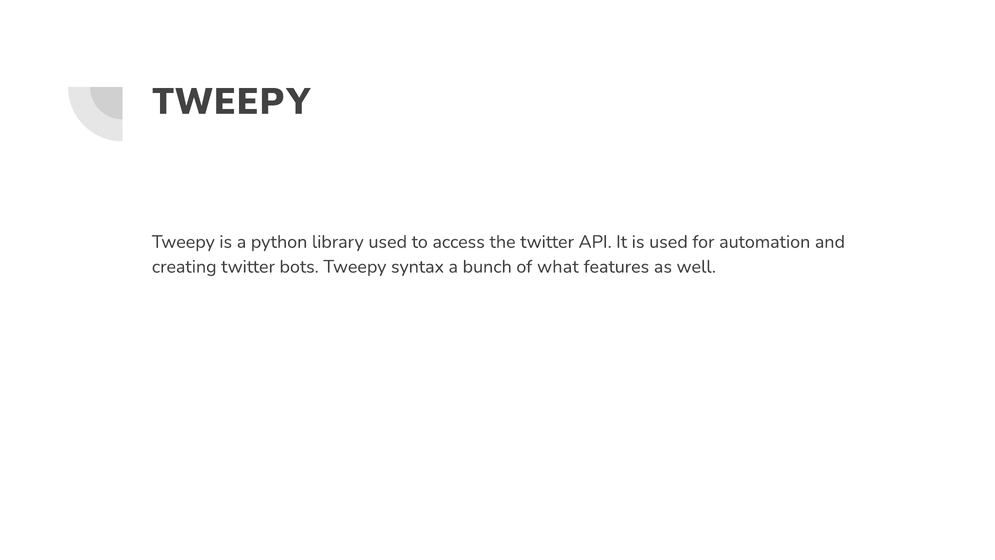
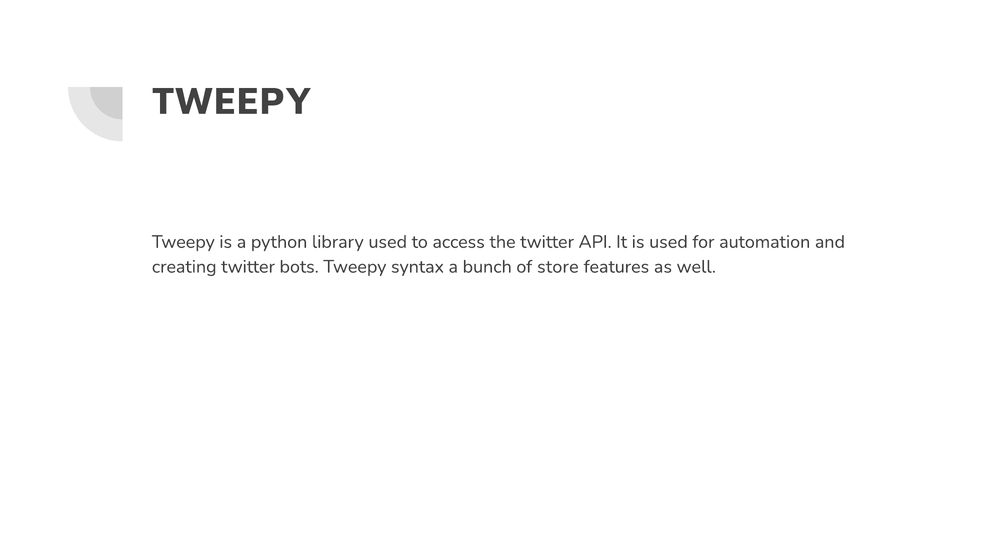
what: what -> store
